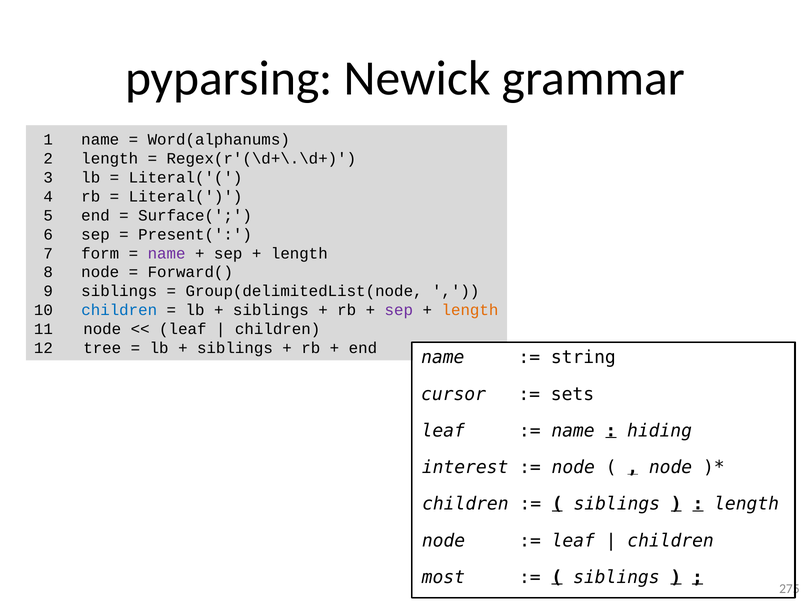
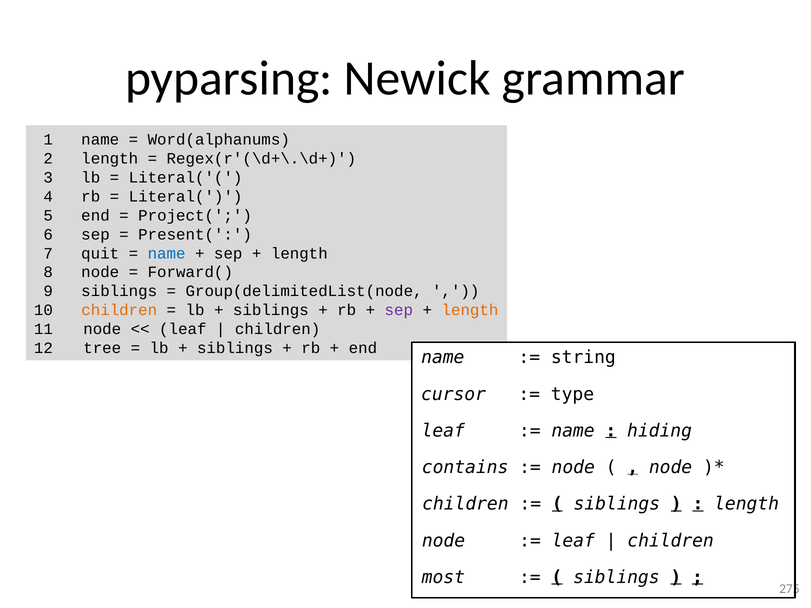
Surface(: Surface( -> Project(
form: form -> quit
name at (167, 253) colour: purple -> blue
children at (119, 310) colour: blue -> orange
sets: sets -> type
interest: interest -> contains
